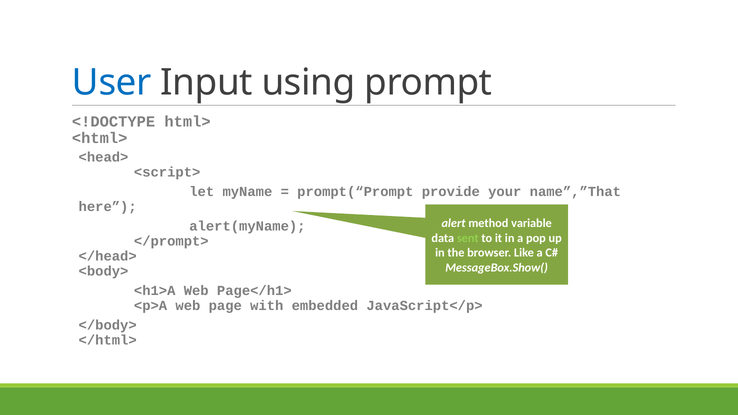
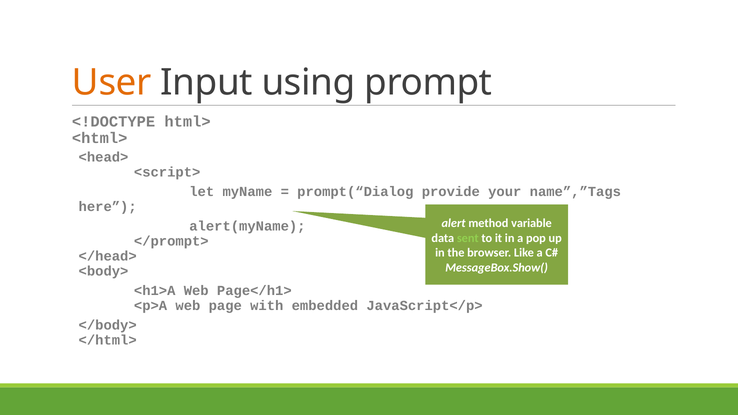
User colour: blue -> orange
prompt(“Prompt: prompt(“Prompt -> prompt(“Dialog
name”,”That: name”,”That -> name”,”Tags
